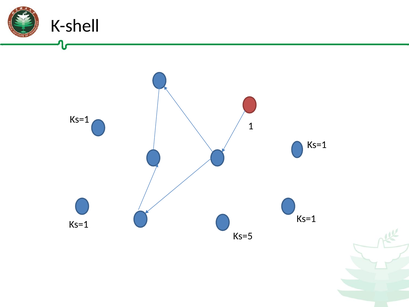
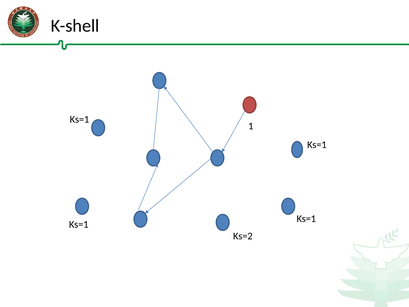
Ks=5: Ks=5 -> Ks=2
